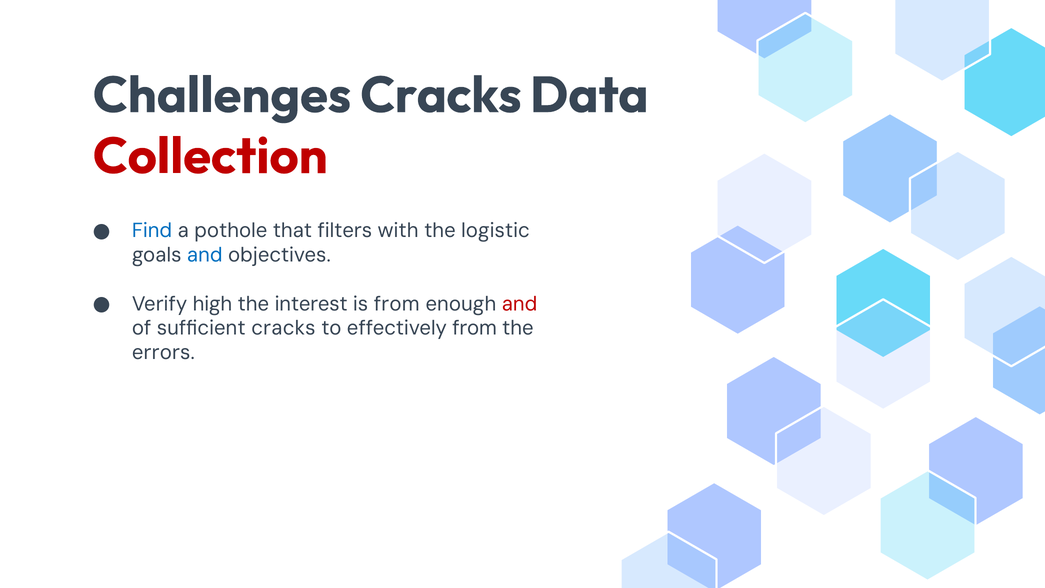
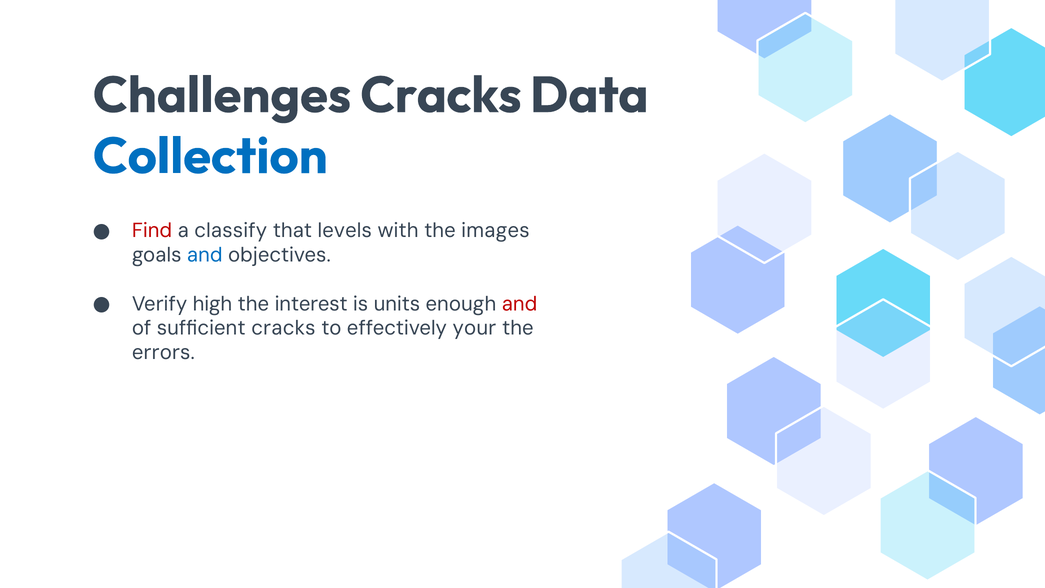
Collection colour: red -> blue
Find colour: blue -> red
pothole: pothole -> classify
filters: filters -> levels
logistic: logistic -> images
is from: from -> units
effectively from: from -> your
